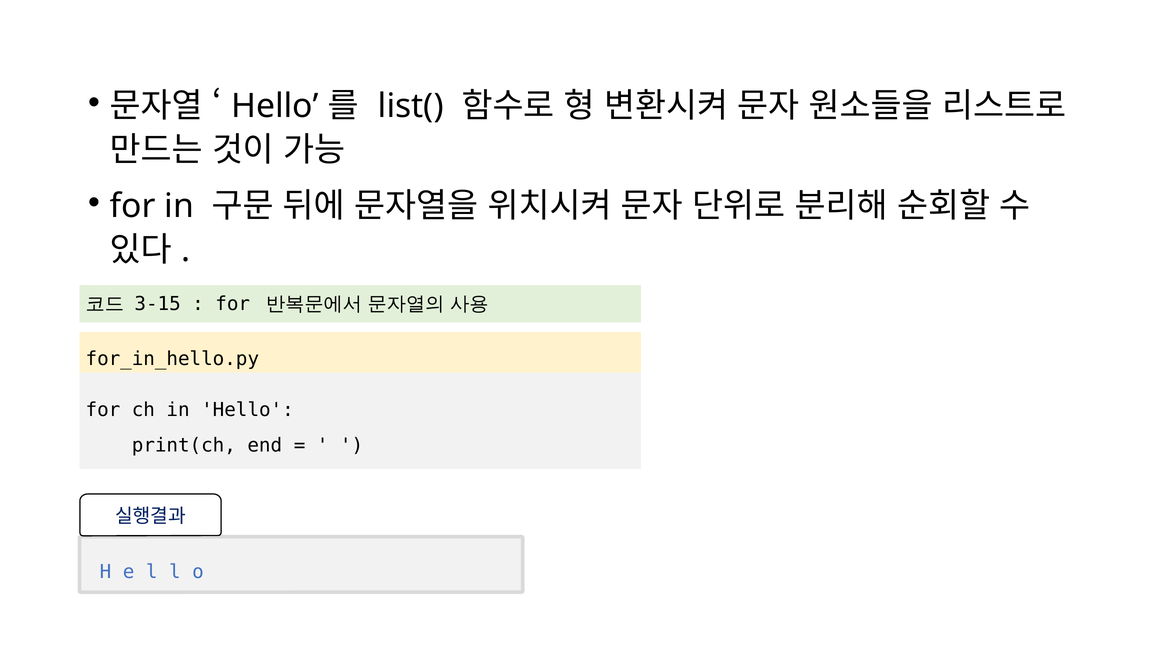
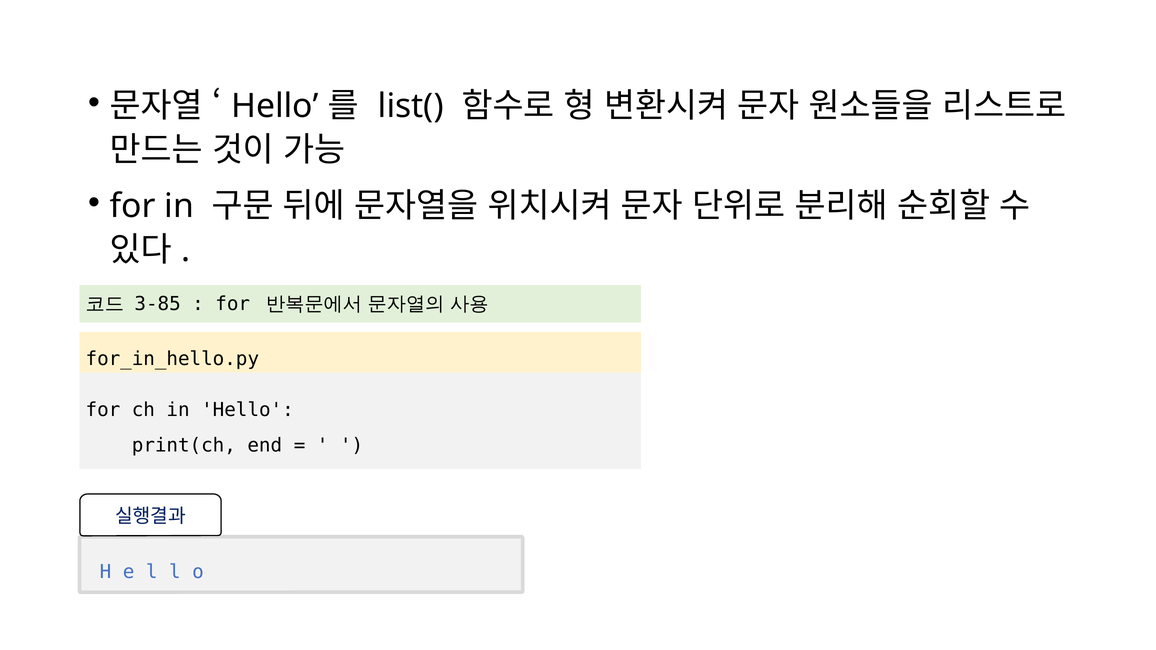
3-15: 3-15 -> 3-85
